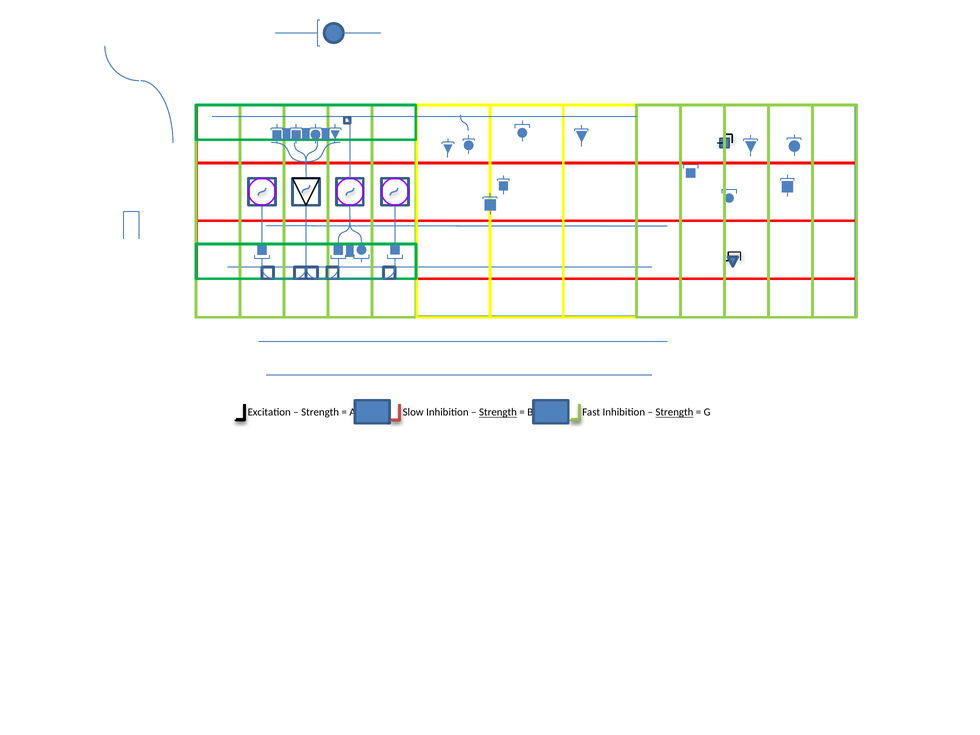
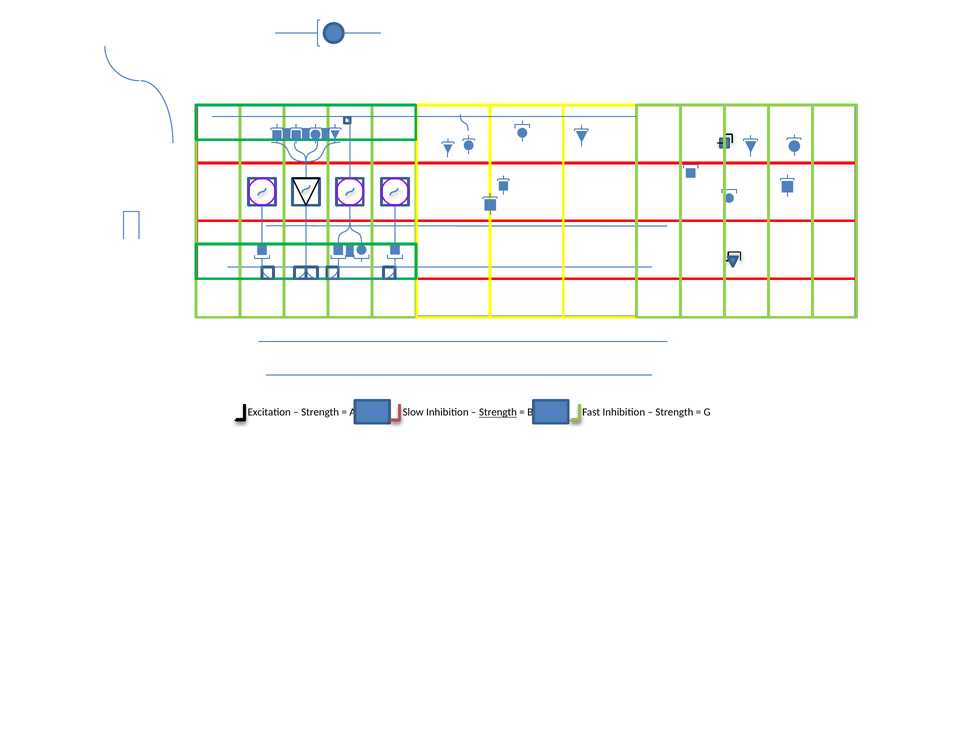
Strength at (674, 412) underline: present -> none
